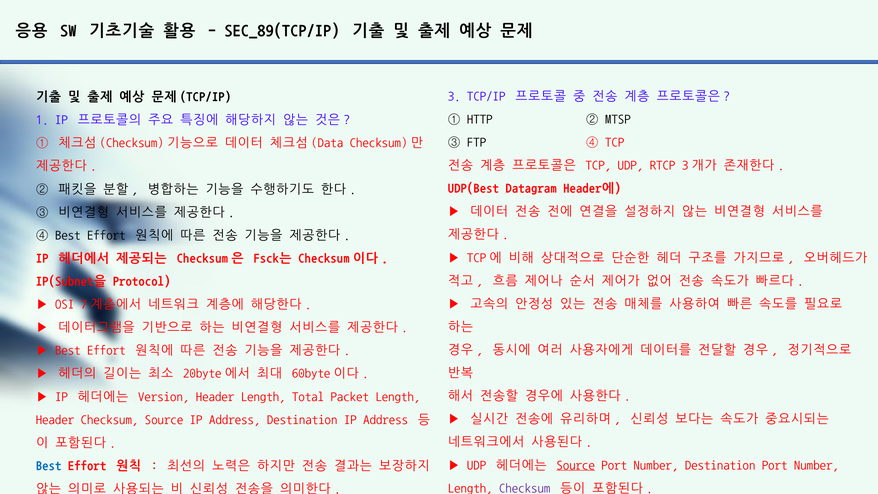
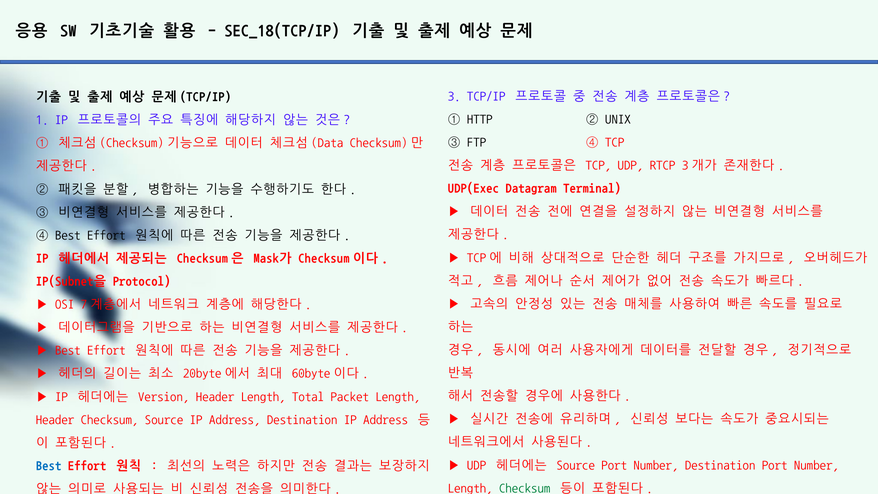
SEC_89(TCP/IP: SEC_89(TCP/IP -> SEC_18(TCP/IP
② MTSP: MTSP -> UNIX
UDP(Best: UDP(Best -> UDP(Exec
Header에: Header에 -> Terminal
Fsck는: Fsck는 -> Mask가
Source at (576, 465) underline: present -> none
Checksum at (525, 488) colour: purple -> green
